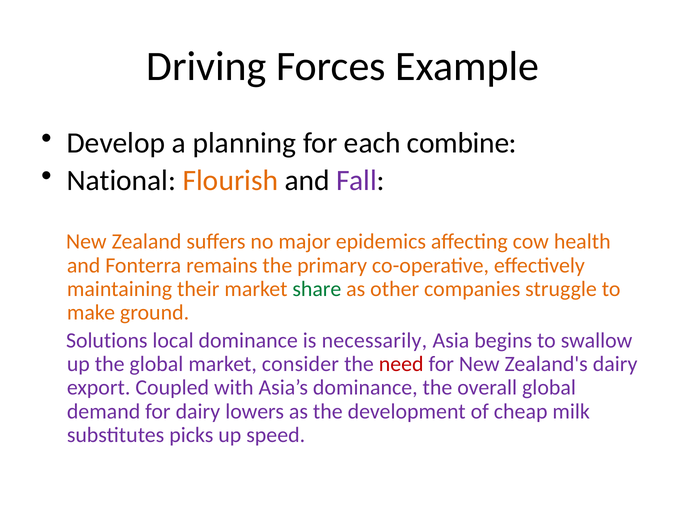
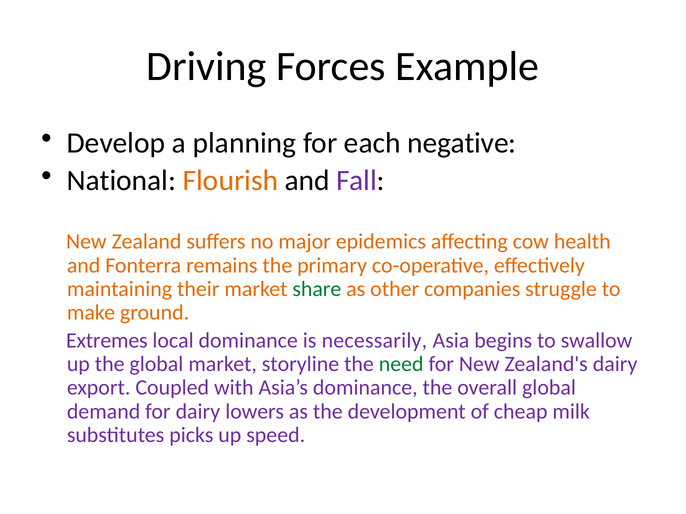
combine: combine -> negative
Solutions: Solutions -> Extremes
consider: consider -> storyline
need colour: red -> green
